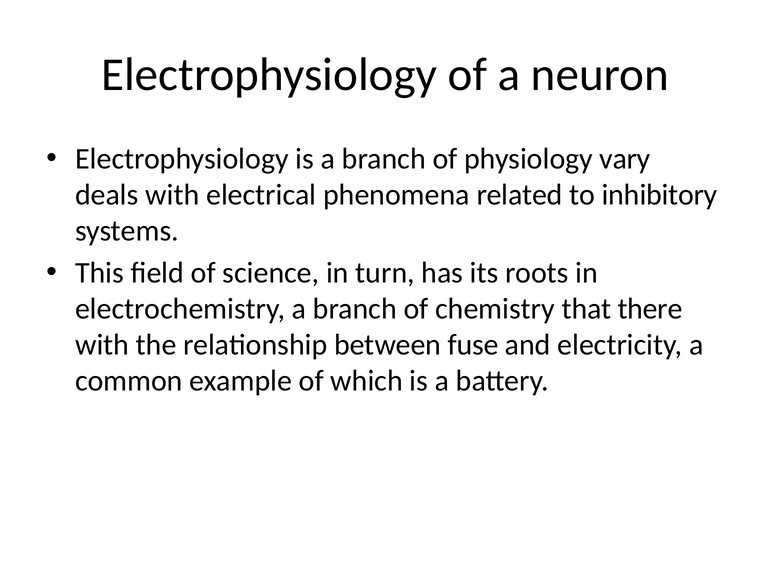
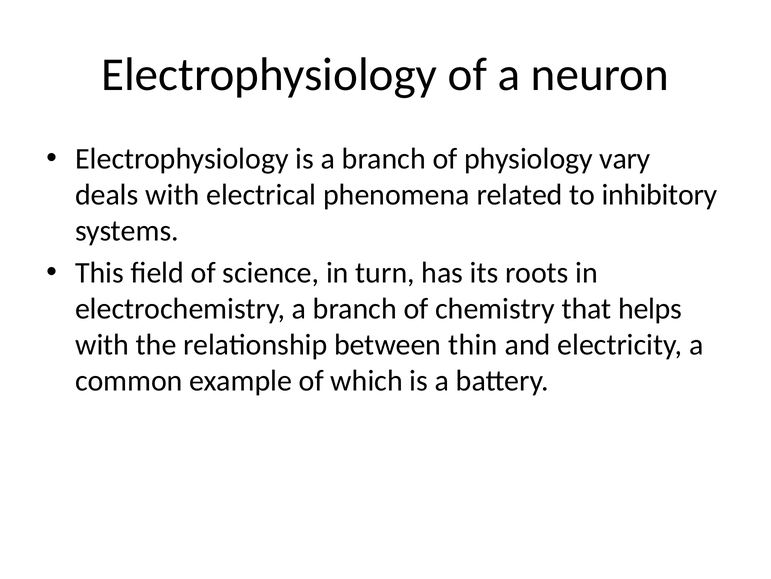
there: there -> helps
fuse: fuse -> thin
